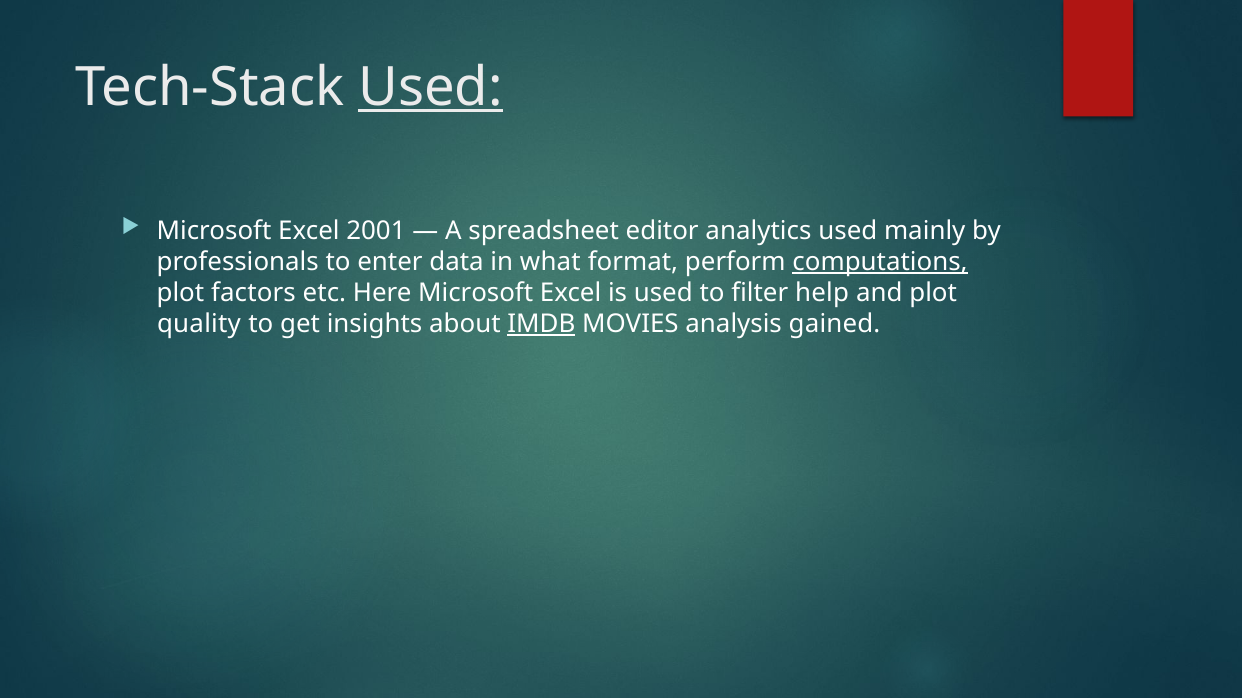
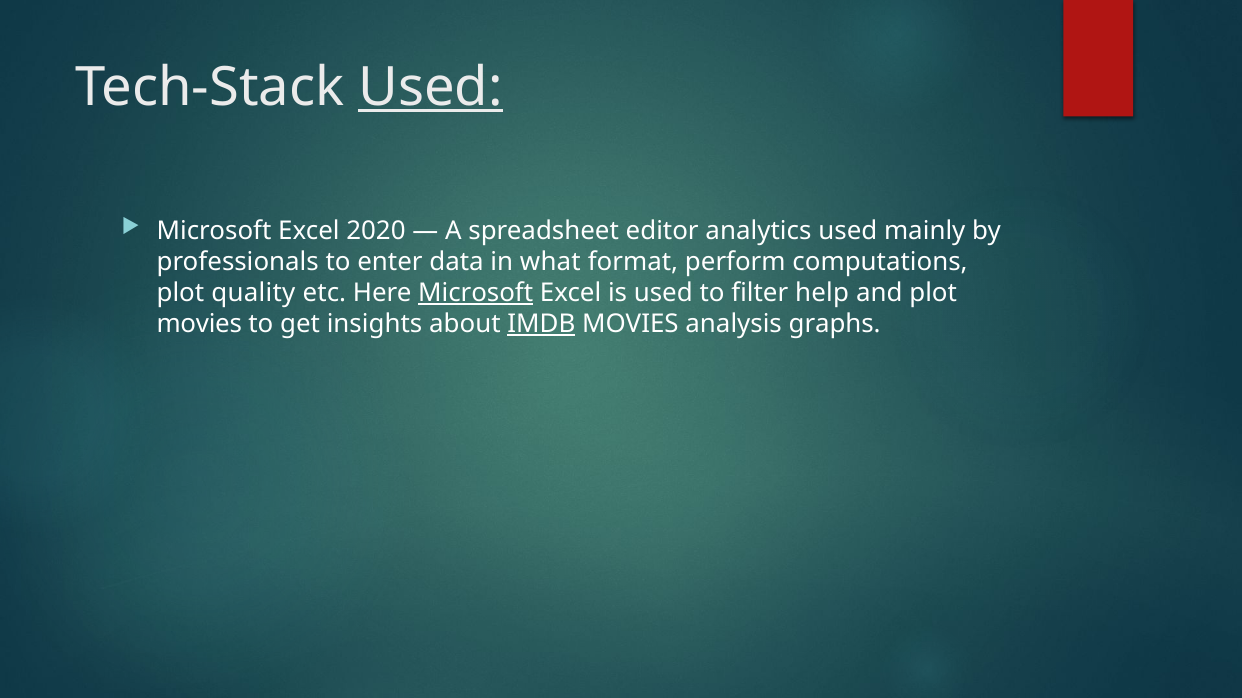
2001: 2001 -> 2020
computations underline: present -> none
factors: factors -> quality
Microsoft at (476, 293) underline: none -> present
quality at (199, 324): quality -> movies
gained: gained -> graphs
